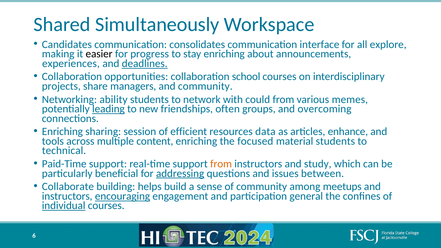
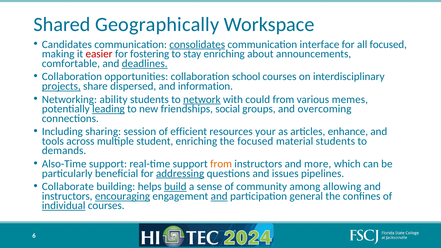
Simultaneously: Simultaneously -> Geographically
consolidates underline: none -> present
all explore: explore -> focused
easier colour: black -> red
progress: progress -> fostering
experiences: experiences -> comfortable
projects underline: none -> present
managers: managers -> dispersed
and community: community -> information
network underline: none -> present
often: often -> social
Enriching at (62, 132): Enriching -> Including
data: data -> your
content: content -> student
technical: technical -> demands
Paid-Time: Paid-Time -> Also-Time
study: study -> more
between: between -> pipelines
build underline: none -> present
meetups: meetups -> allowing
and at (219, 196) underline: none -> present
